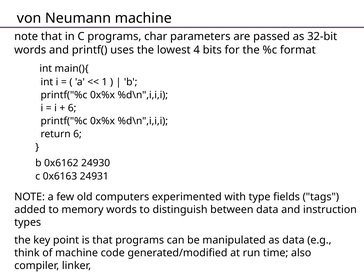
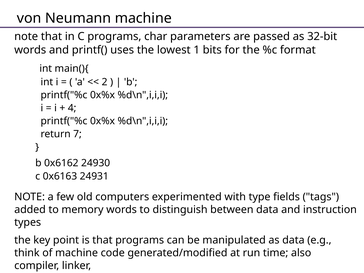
4: 4 -> 1
1: 1 -> 2
6 at (72, 108): 6 -> 4
return 6: 6 -> 7
